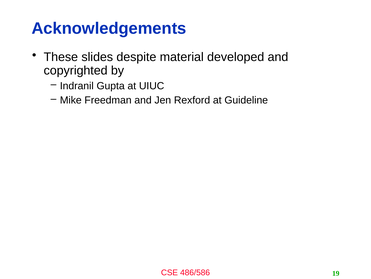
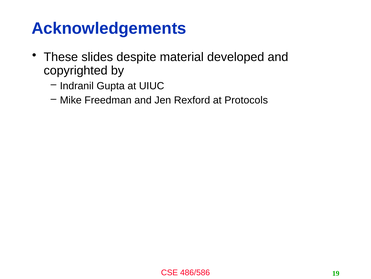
Guideline: Guideline -> Protocols
